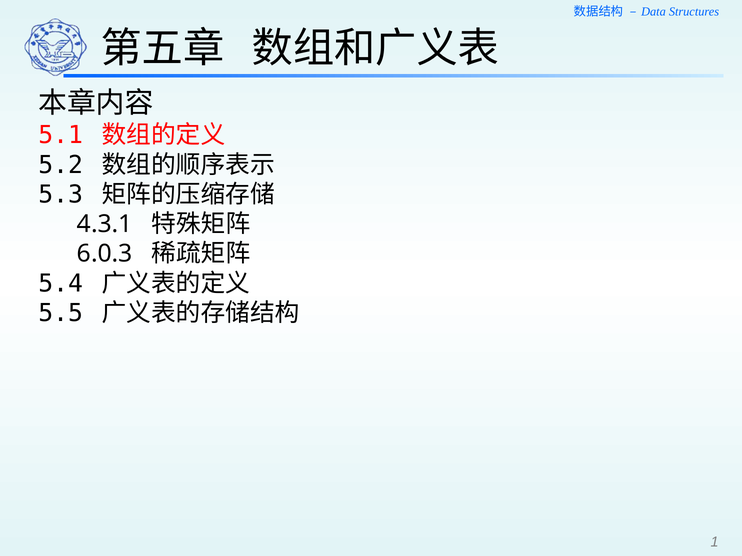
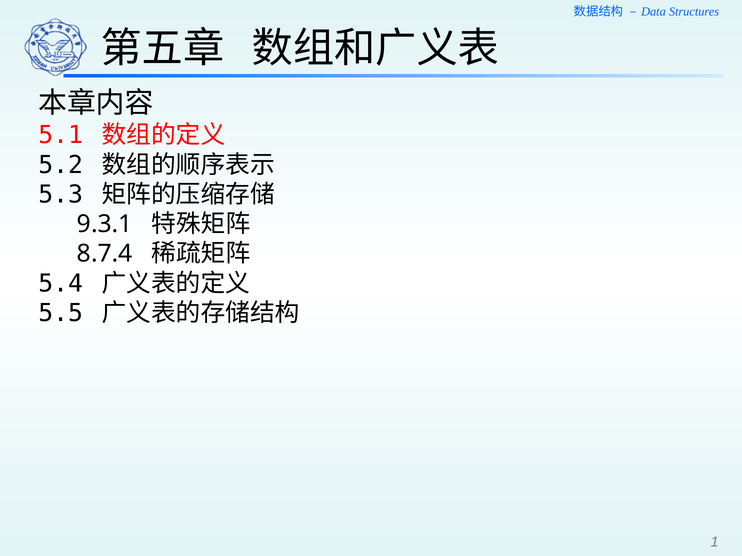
4.3.1: 4.3.1 -> 9.3.1
6.0.3: 6.0.3 -> 8.7.4
